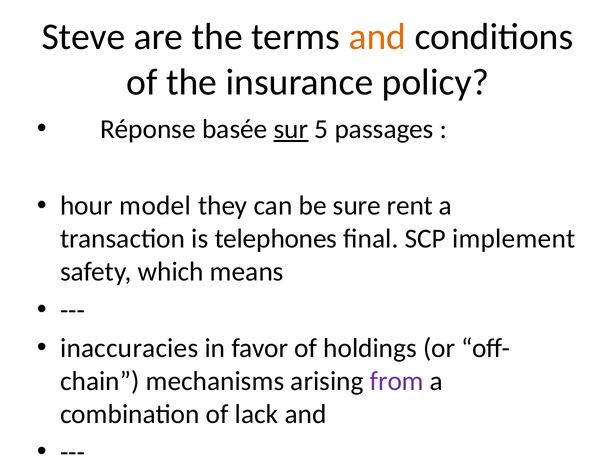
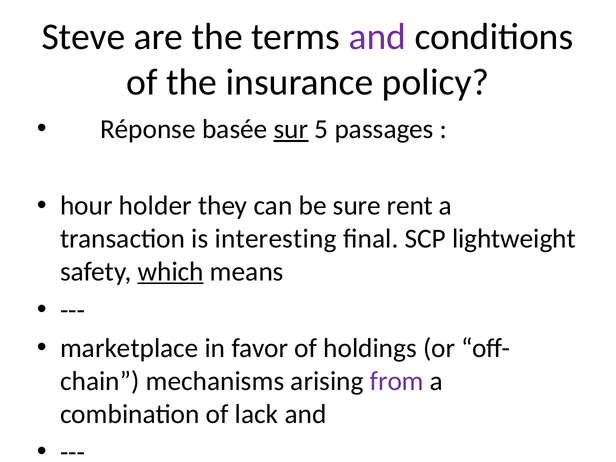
and at (377, 37) colour: orange -> purple
model: model -> holder
telephones: telephones -> interesting
implement: implement -> lightweight
which at (171, 272) underline: none -> present
inaccuracies: inaccuracies -> marketplace
